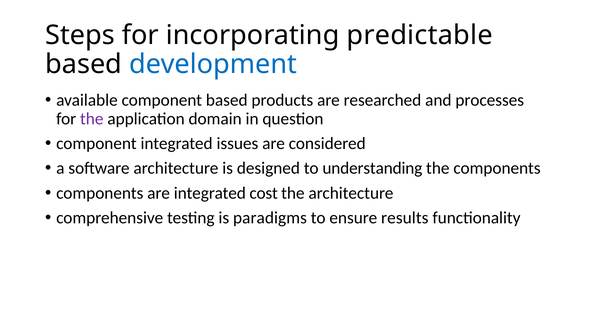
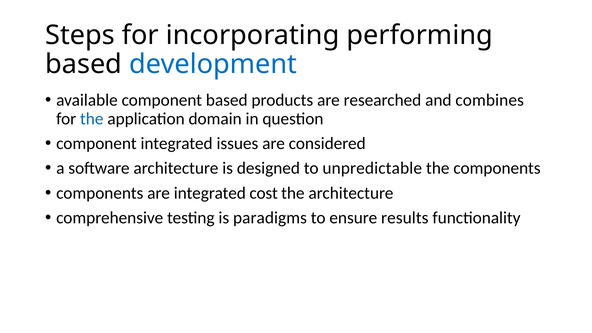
predictable: predictable -> performing
processes: processes -> combines
the at (92, 119) colour: purple -> blue
understanding: understanding -> unpredictable
